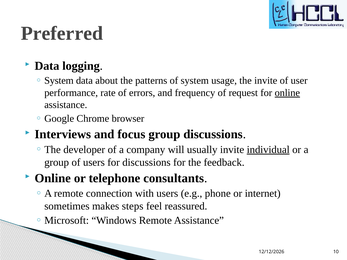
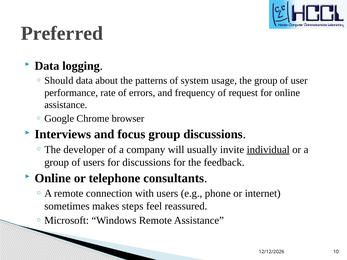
System at (59, 81): System -> Should
the invite: invite -> group
online at (287, 93) underline: present -> none
